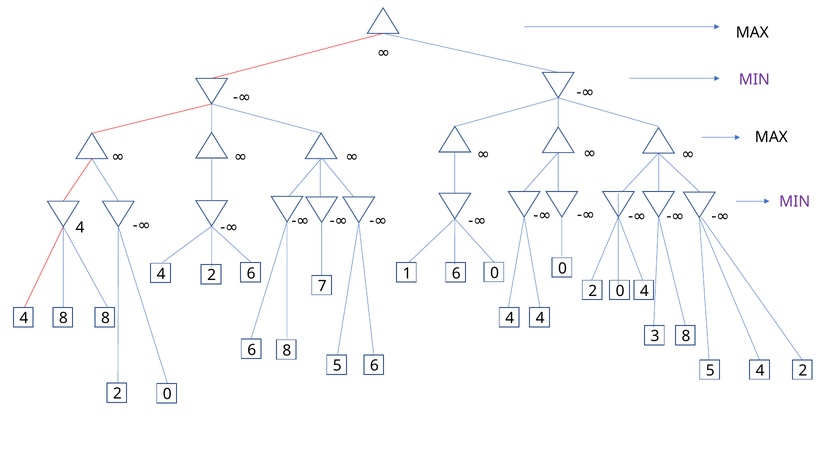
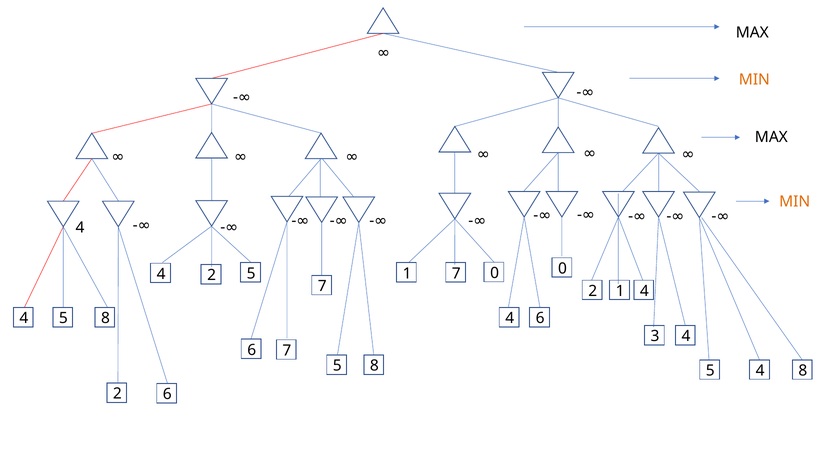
MIN at (754, 80) colour: purple -> orange
MIN at (795, 202) colour: purple -> orange
1 6: 6 -> 7
2 6: 6 -> 5
0 at (620, 291): 0 -> 1
8 at (63, 318): 8 -> 5
4 4: 4 -> 6
3 8: 8 -> 4
6 8: 8 -> 7
5 6: 6 -> 8
5 4 2: 2 -> 8
0 at (167, 395): 0 -> 6
